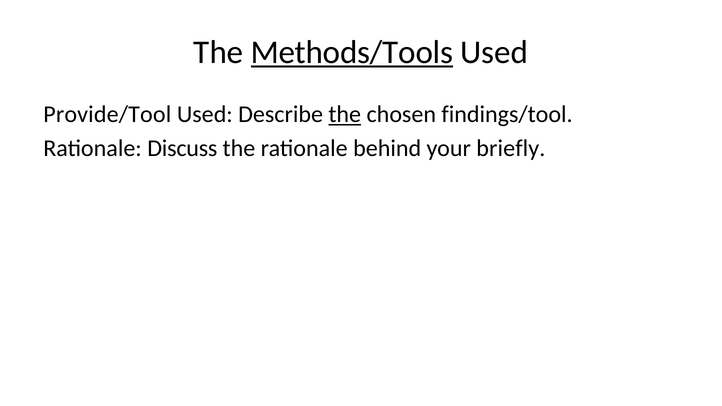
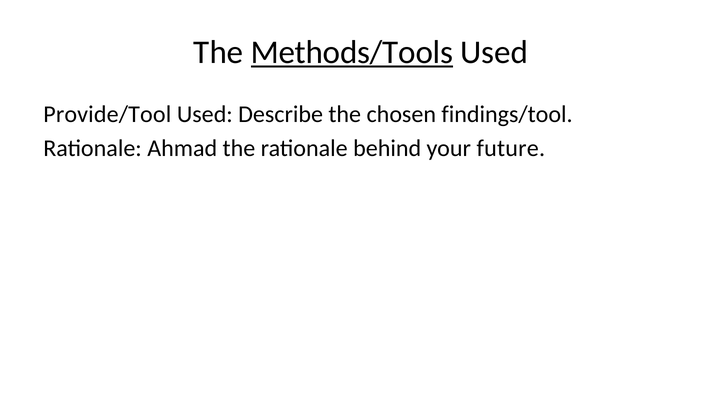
the at (345, 115) underline: present -> none
Discuss: Discuss -> Ahmad
briefly: briefly -> future
